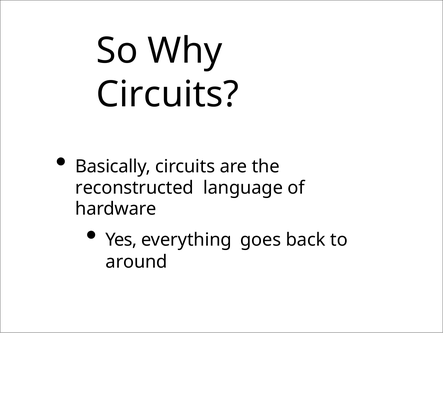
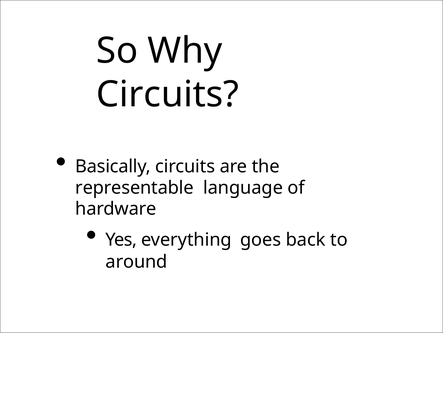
reconstructed: reconstructed -> representable
